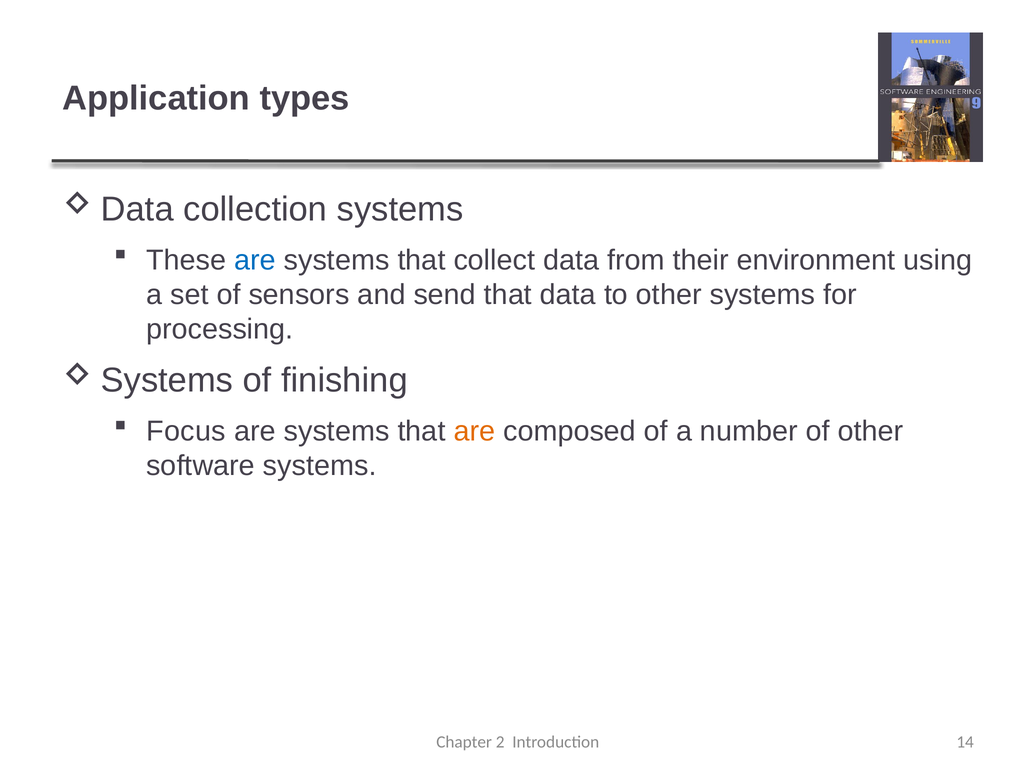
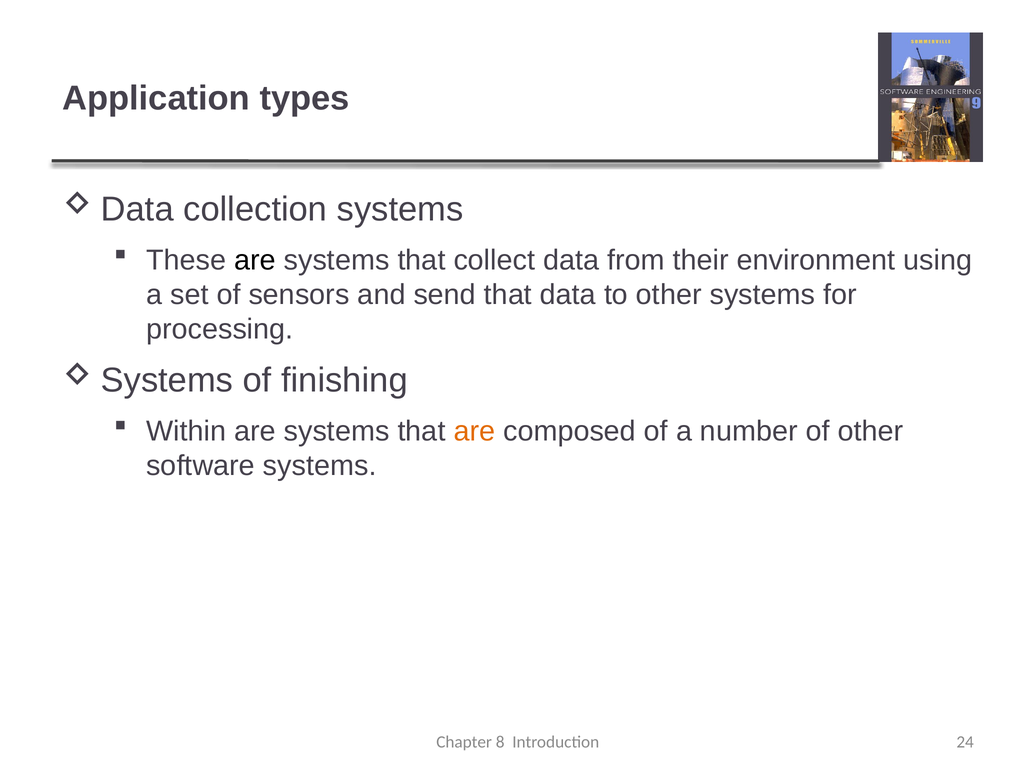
are at (255, 260) colour: blue -> black
Focus: Focus -> Within
2: 2 -> 8
14: 14 -> 24
